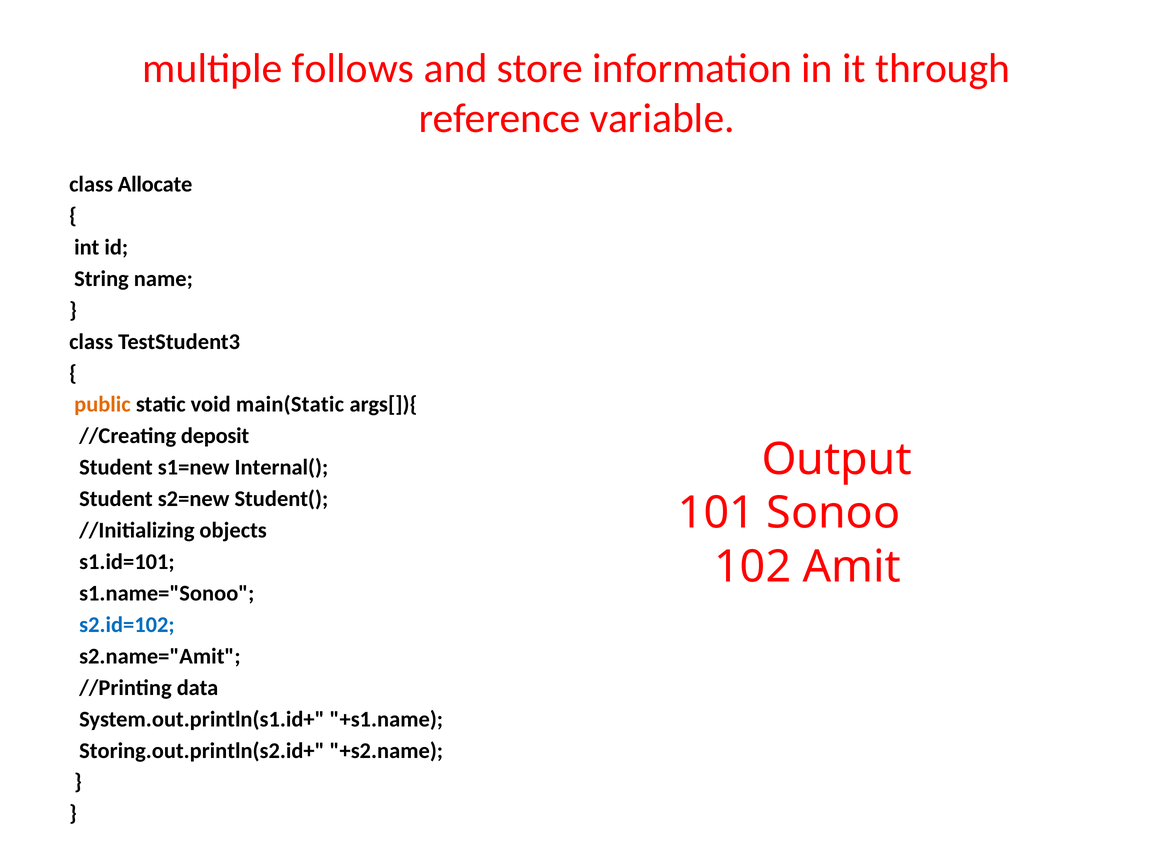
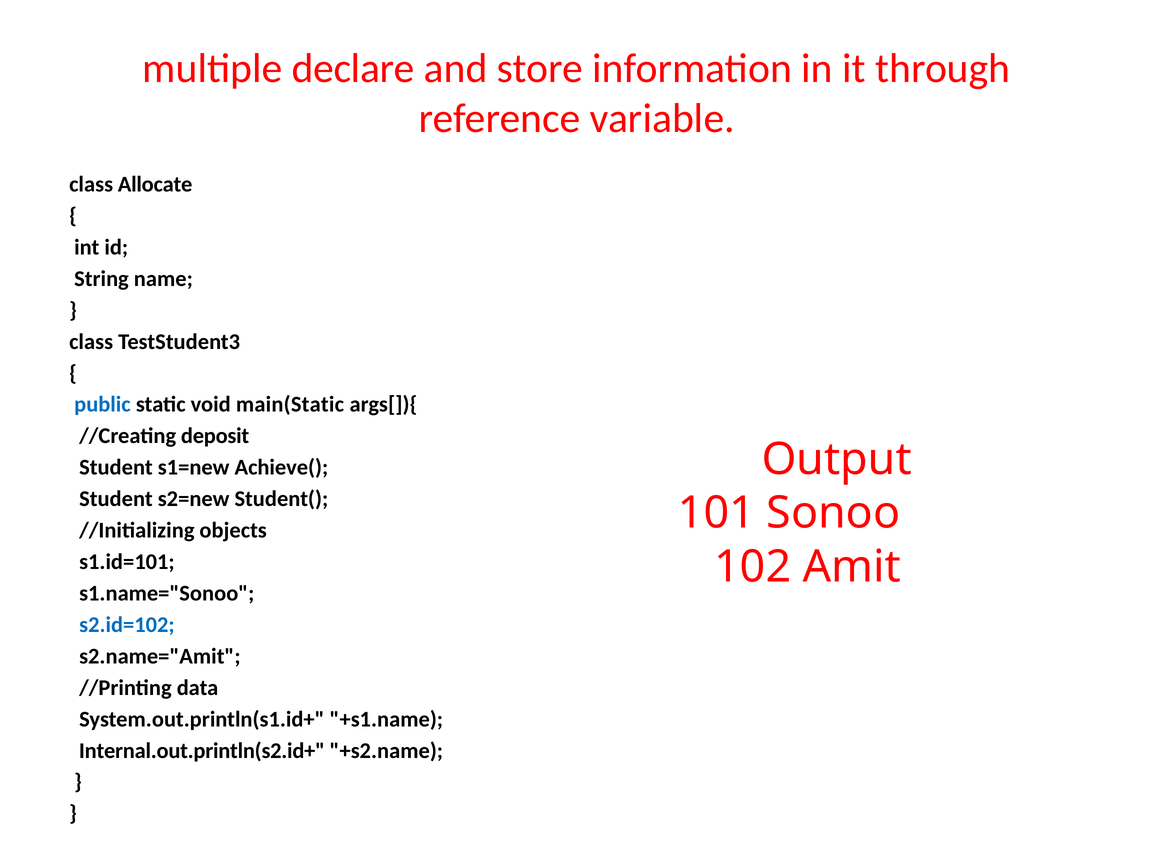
follows: follows -> declare
public colour: orange -> blue
Internal(: Internal( -> Achieve(
Storing.out.println(s2.id+: Storing.out.println(s2.id+ -> Internal.out.println(s2.id+
